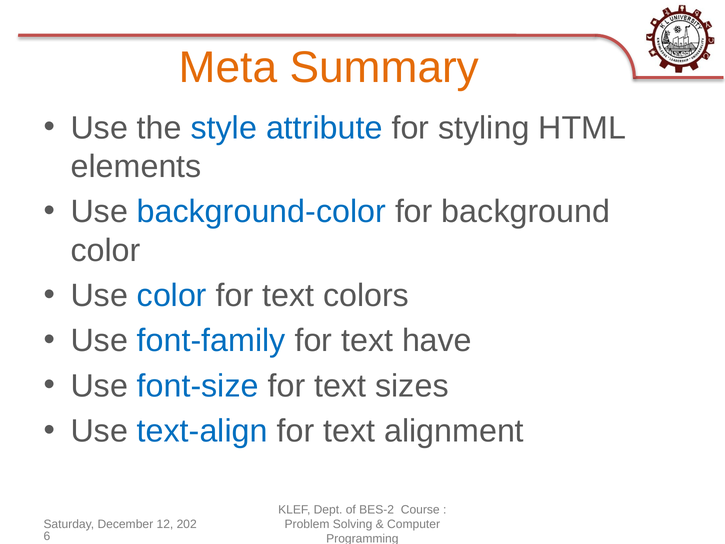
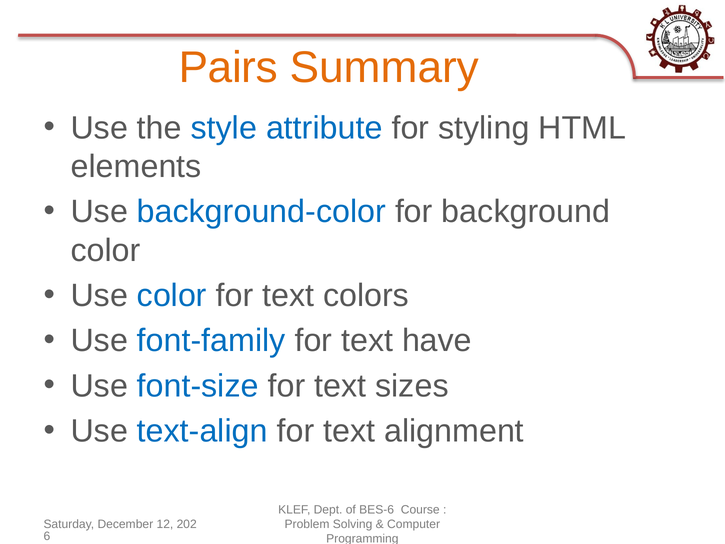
Meta: Meta -> Pairs
BES-2: BES-2 -> BES-6
